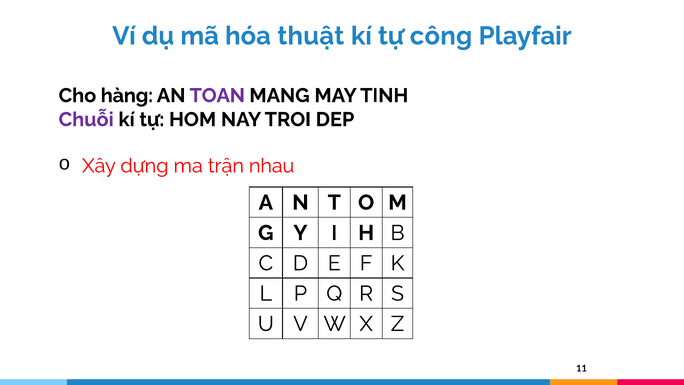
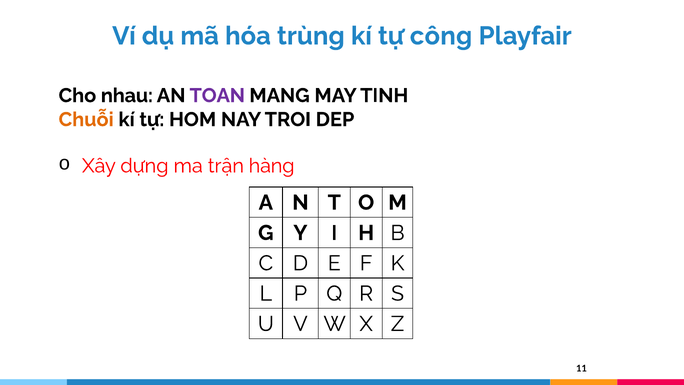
thuật: thuật -> trùng
hàng: hàng -> nhau
Chuỗi colour: purple -> orange
nhau: nhau -> hàng
